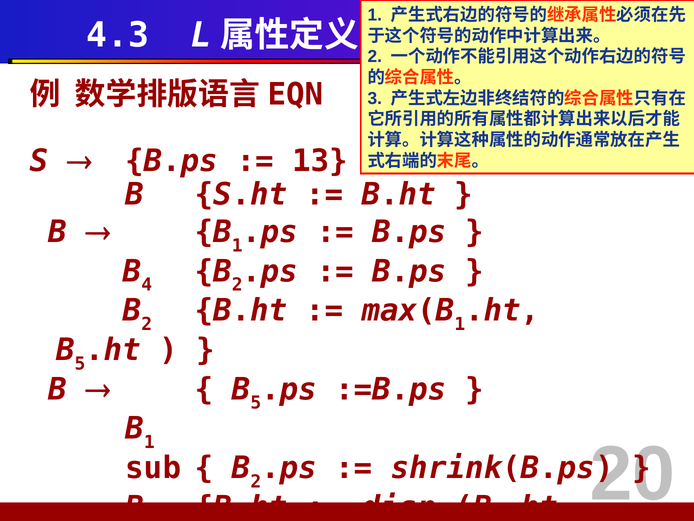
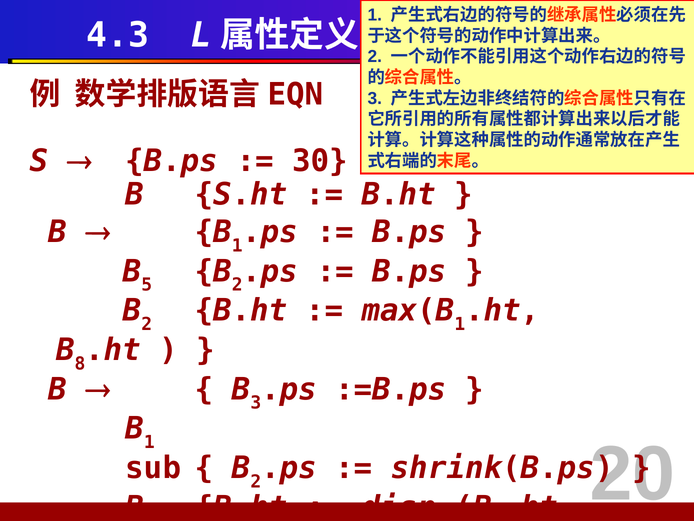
13: 13 -> 30
4: 4 -> 5
5 at (80, 363): 5 -> 8
5 at (256, 403): 5 -> 3
